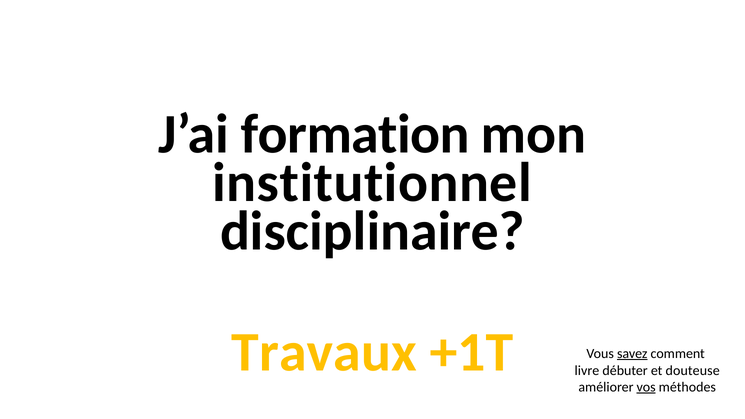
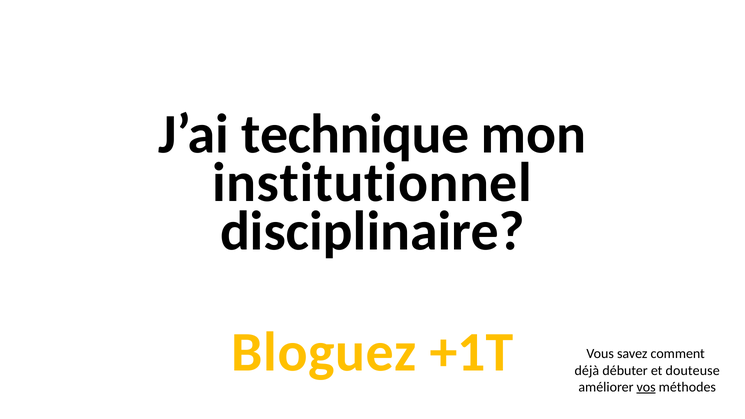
formation: formation -> technique
Travaux: Travaux -> Bloguez
savez underline: present -> none
livre: livre -> déjà
